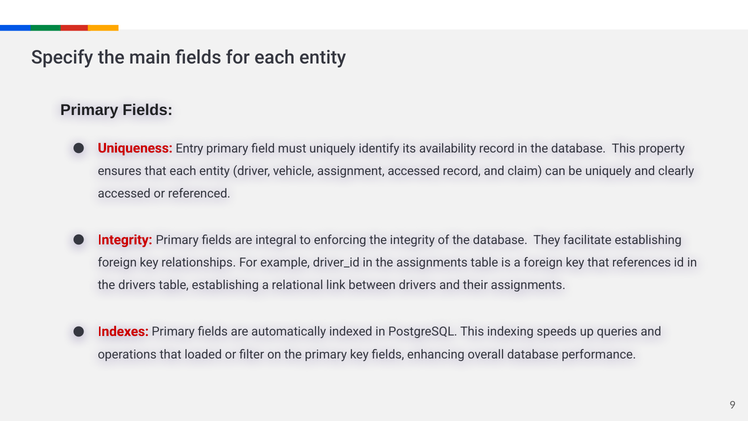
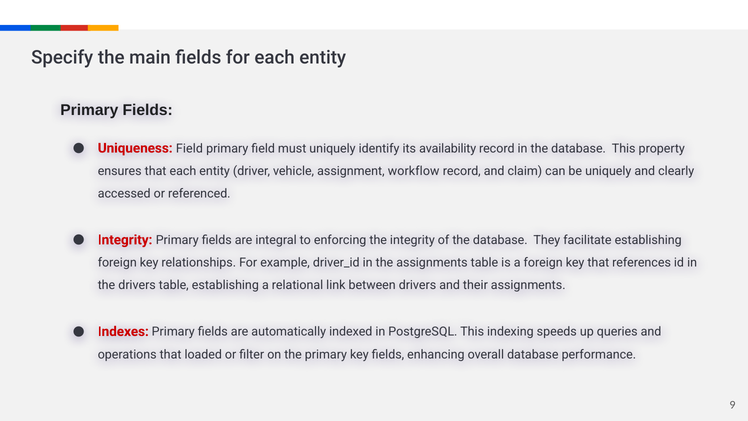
Uniqueness Entry: Entry -> Field
assignment accessed: accessed -> workflow
